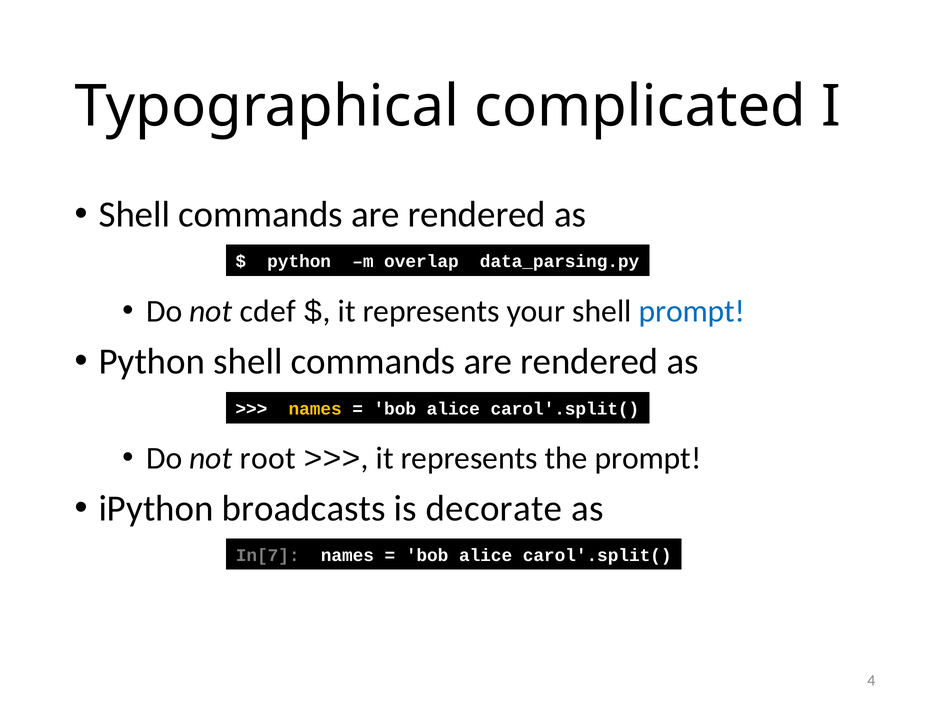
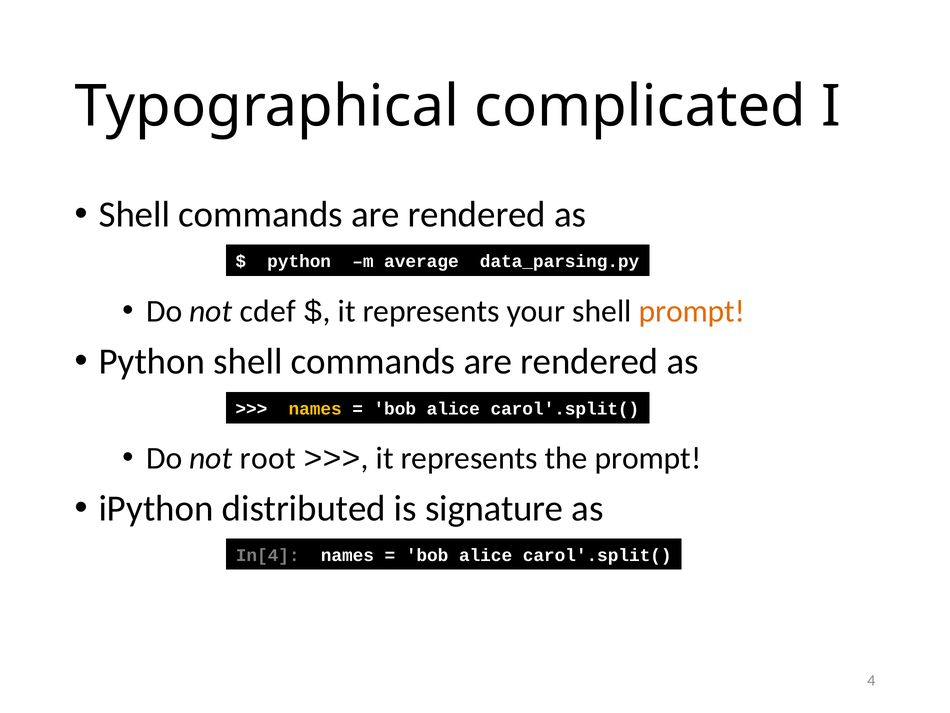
overlap: overlap -> average
prompt at (692, 311) colour: blue -> orange
broadcasts: broadcasts -> distributed
decorate: decorate -> signature
In[7: In[7 -> In[4
